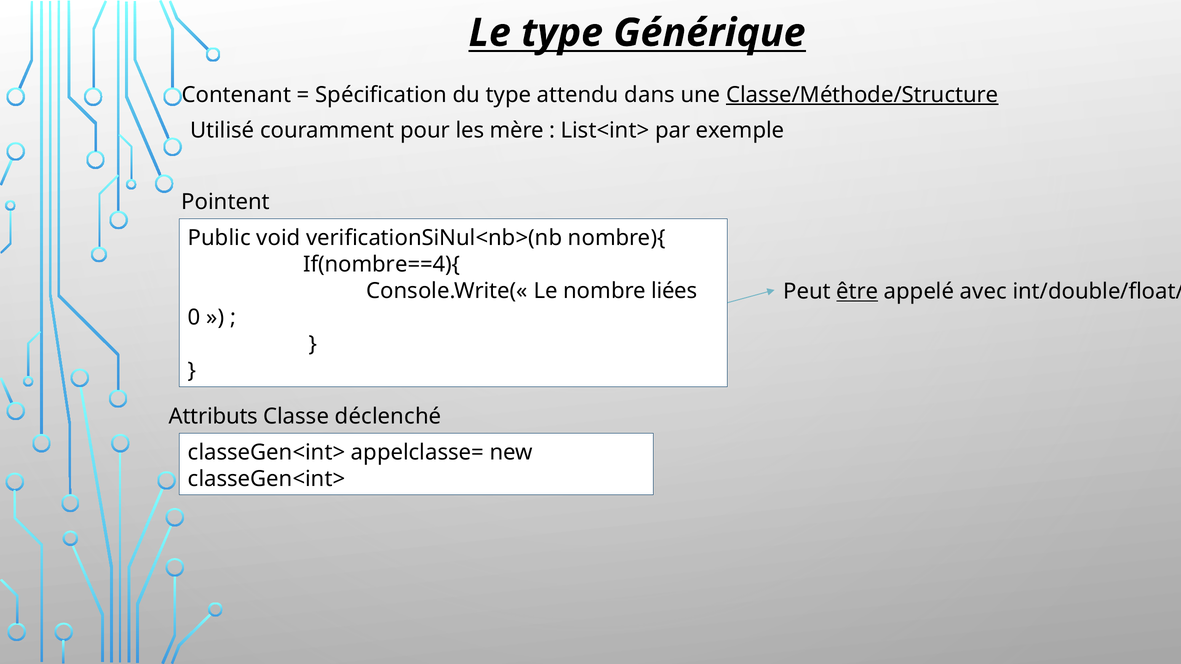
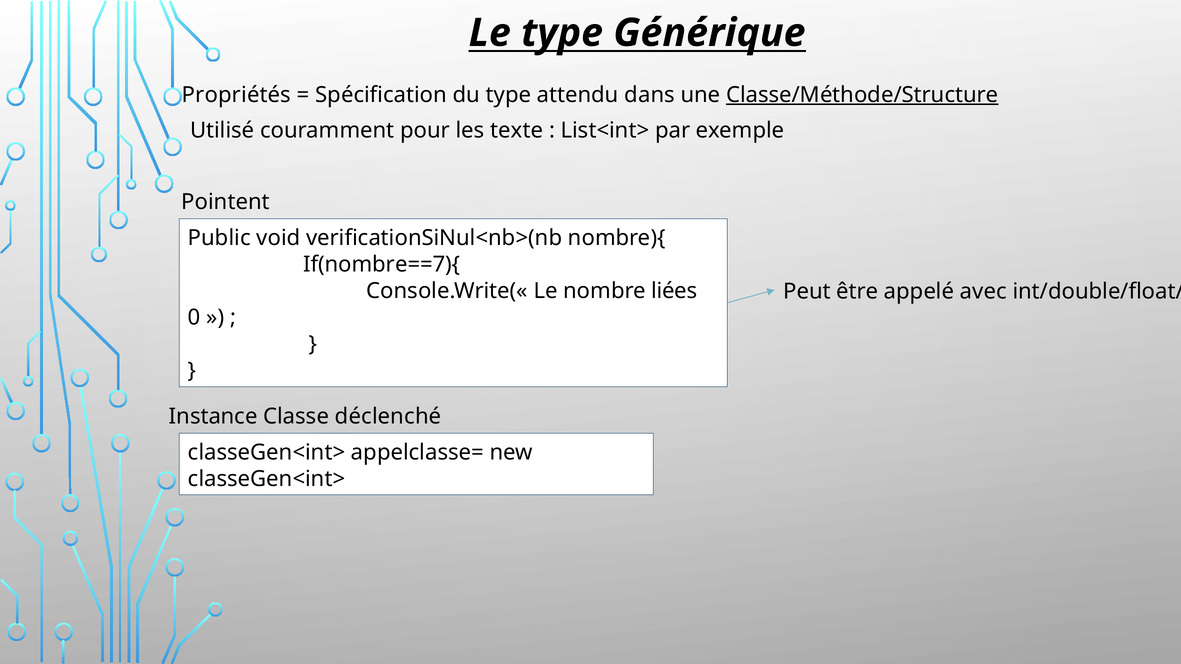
Contenant: Contenant -> Propriétés
mère: mère -> texte
If(nombre==4){: If(nombre==4){ -> If(nombre==7){
être underline: present -> none
Attributs: Attributs -> Instance
